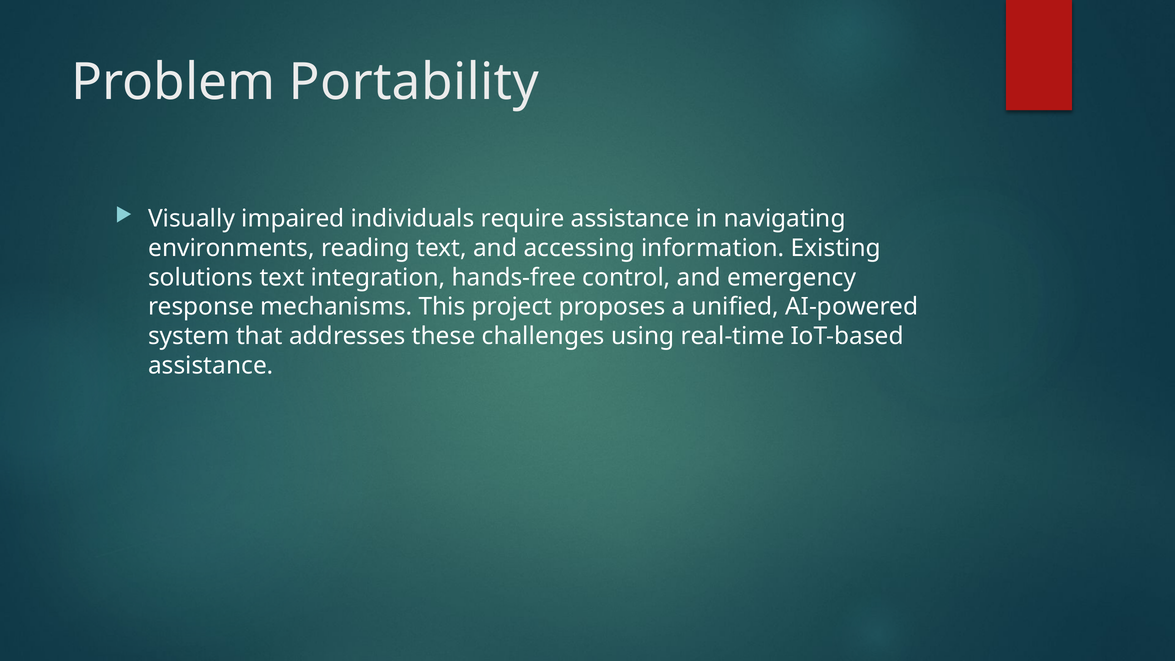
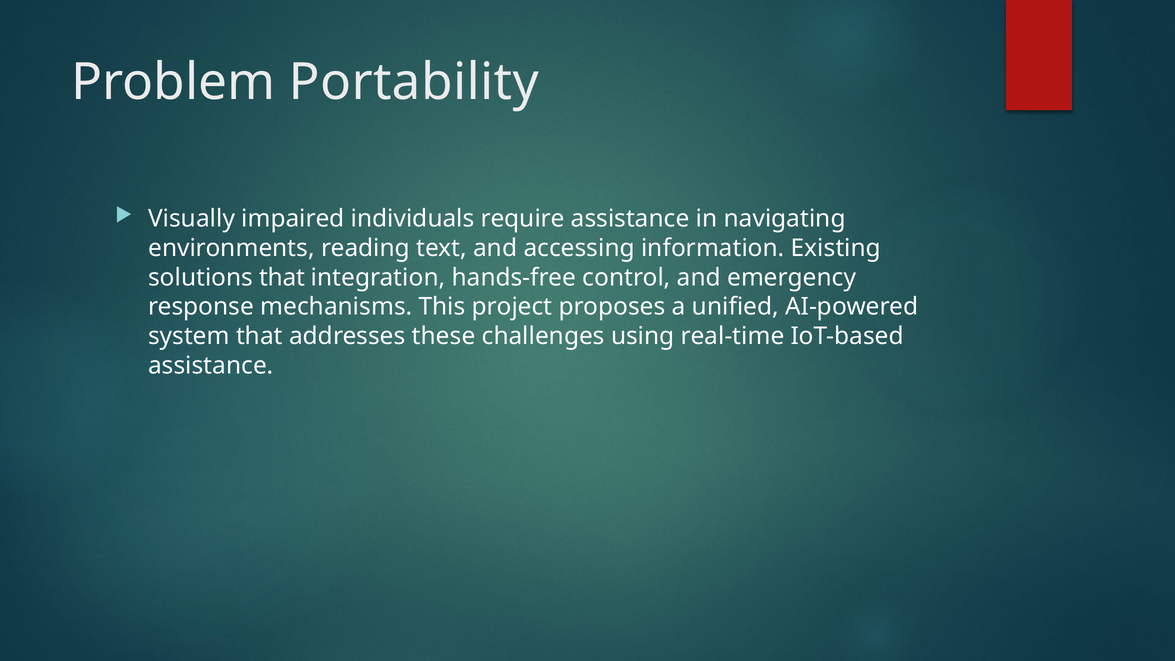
solutions text: text -> that
